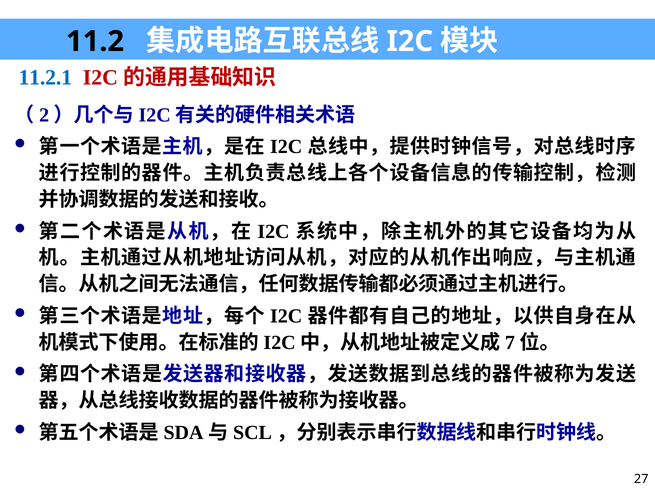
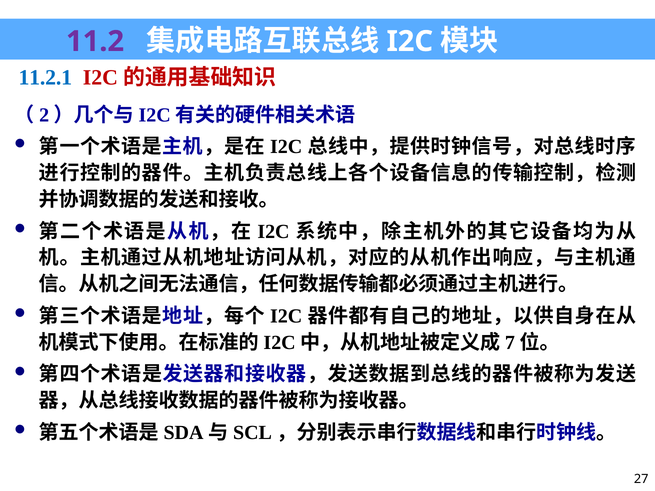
11.2 colour: black -> purple
